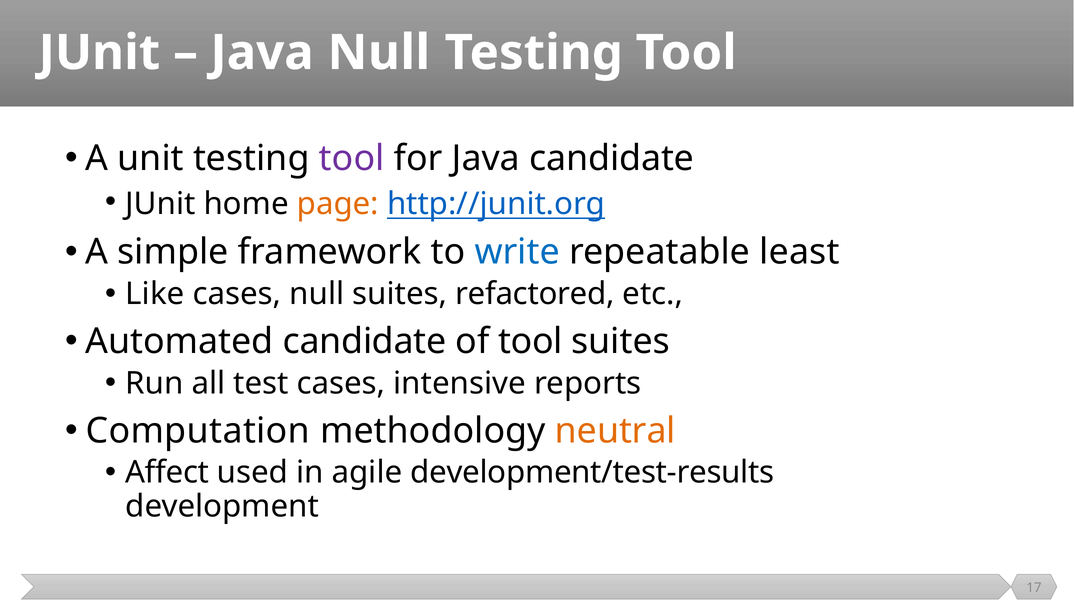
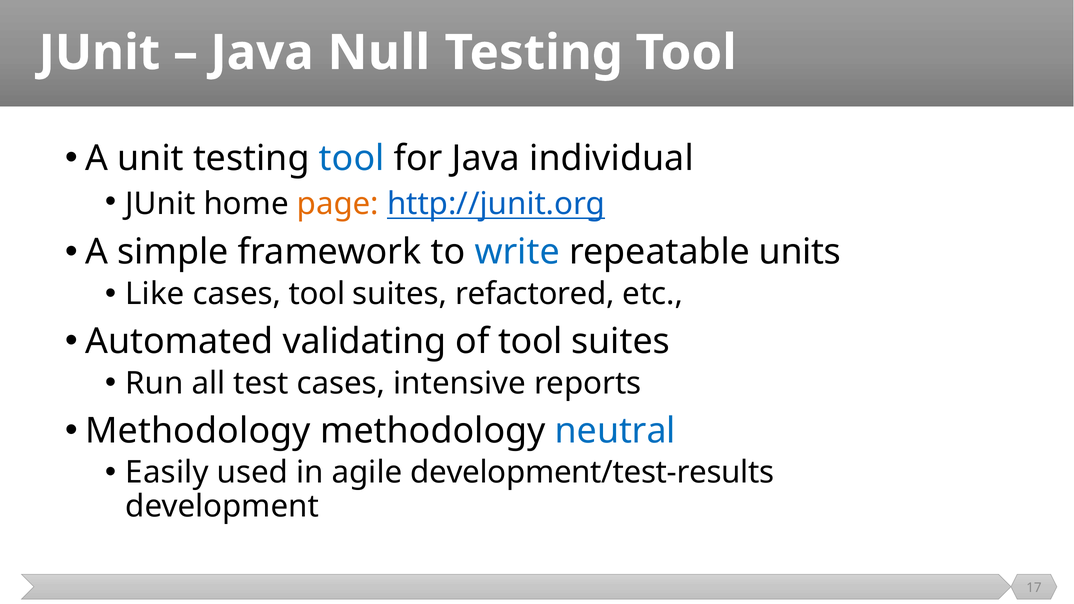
tool at (352, 158) colour: purple -> blue
Java candidate: candidate -> individual
least: least -> units
cases null: null -> tool
Automated candidate: candidate -> validating
Computation at (198, 431): Computation -> Methodology
neutral colour: orange -> blue
Affect: Affect -> Easily
